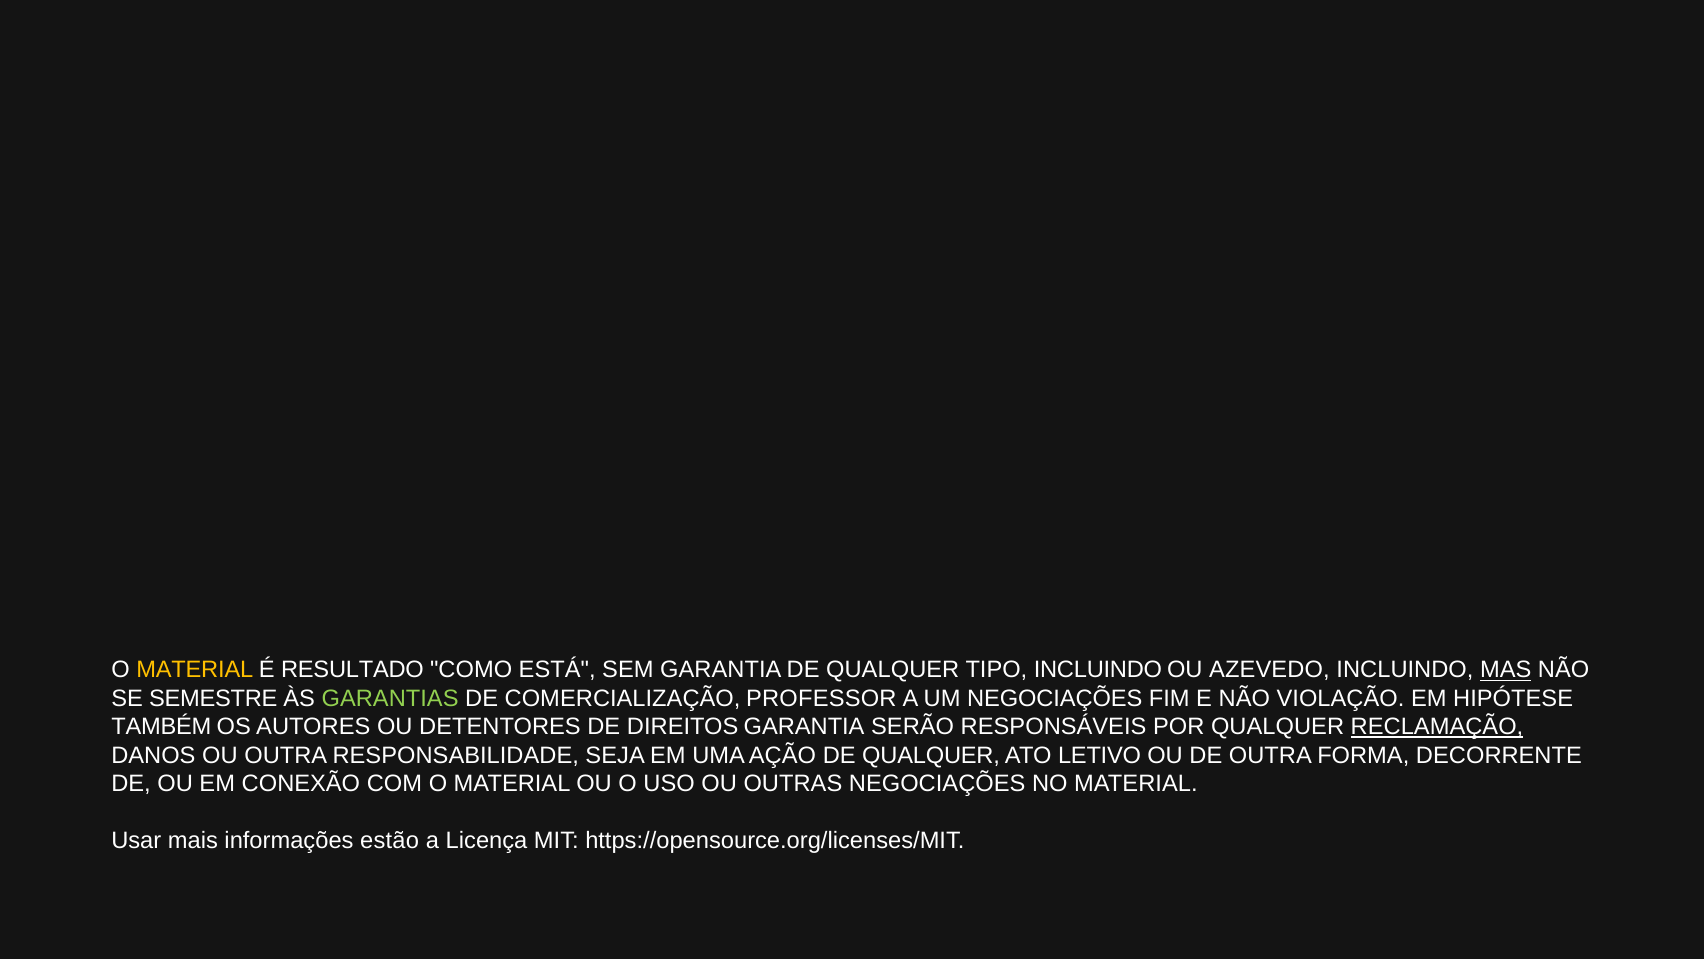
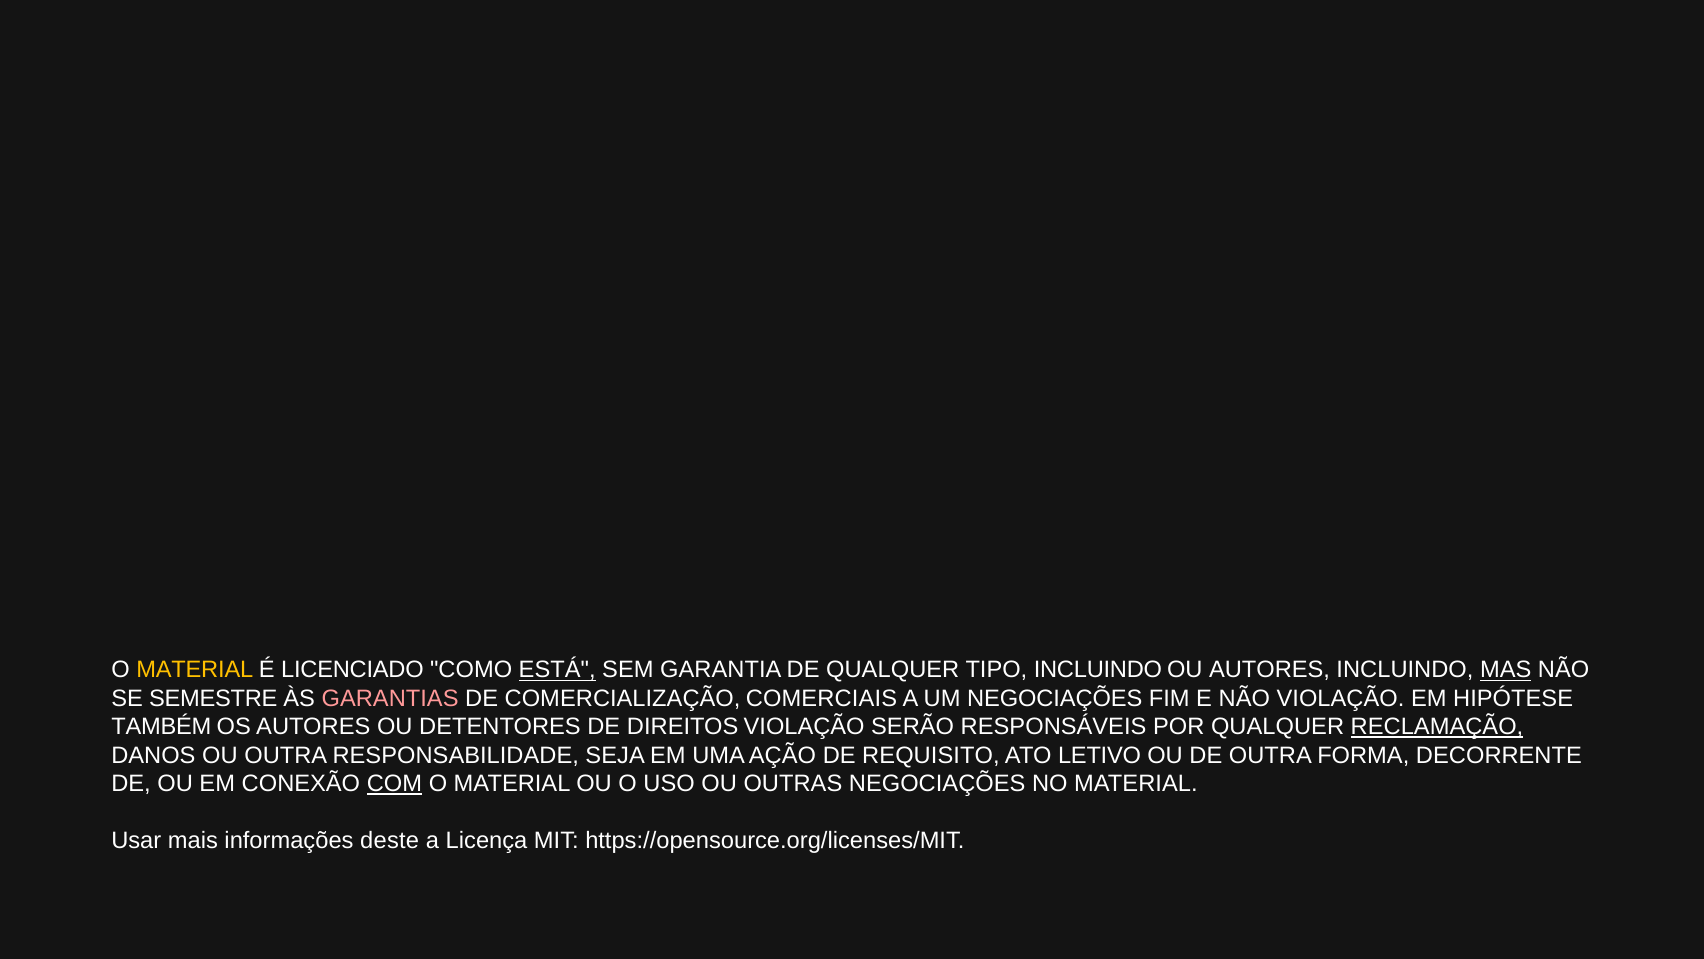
RESULTADO: RESULTADO -> LICENCIADO
ESTÁ underline: none -> present
OU AZEVEDO: AZEVEDO -> AUTORES
GARANTIAS colour: light green -> pink
PROFESSOR: PROFESSOR -> COMERCIAIS
DIREITOS GARANTIA: GARANTIA -> VIOLAÇÃO
AÇÃO DE QUALQUER: QUALQUER -> REQUISITO
COM underline: none -> present
estão: estão -> deste
